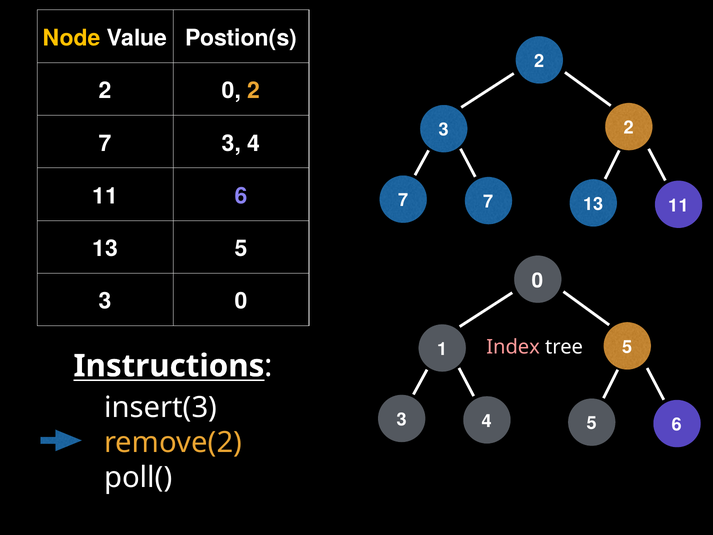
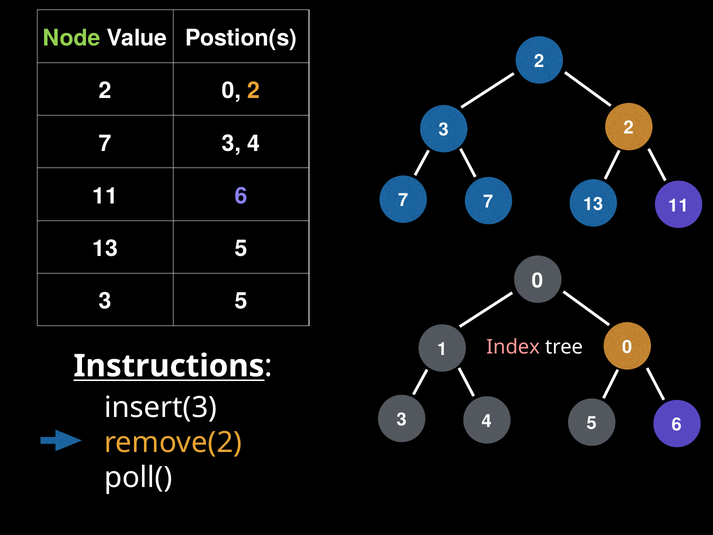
Node colour: yellow -> light green
0 at (241, 301): 0 -> 5
1 5: 5 -> 0
